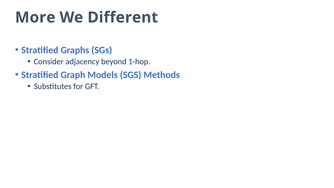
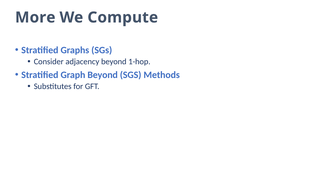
Different: Different -> Compute
Graph Models: Models -> Beyond
